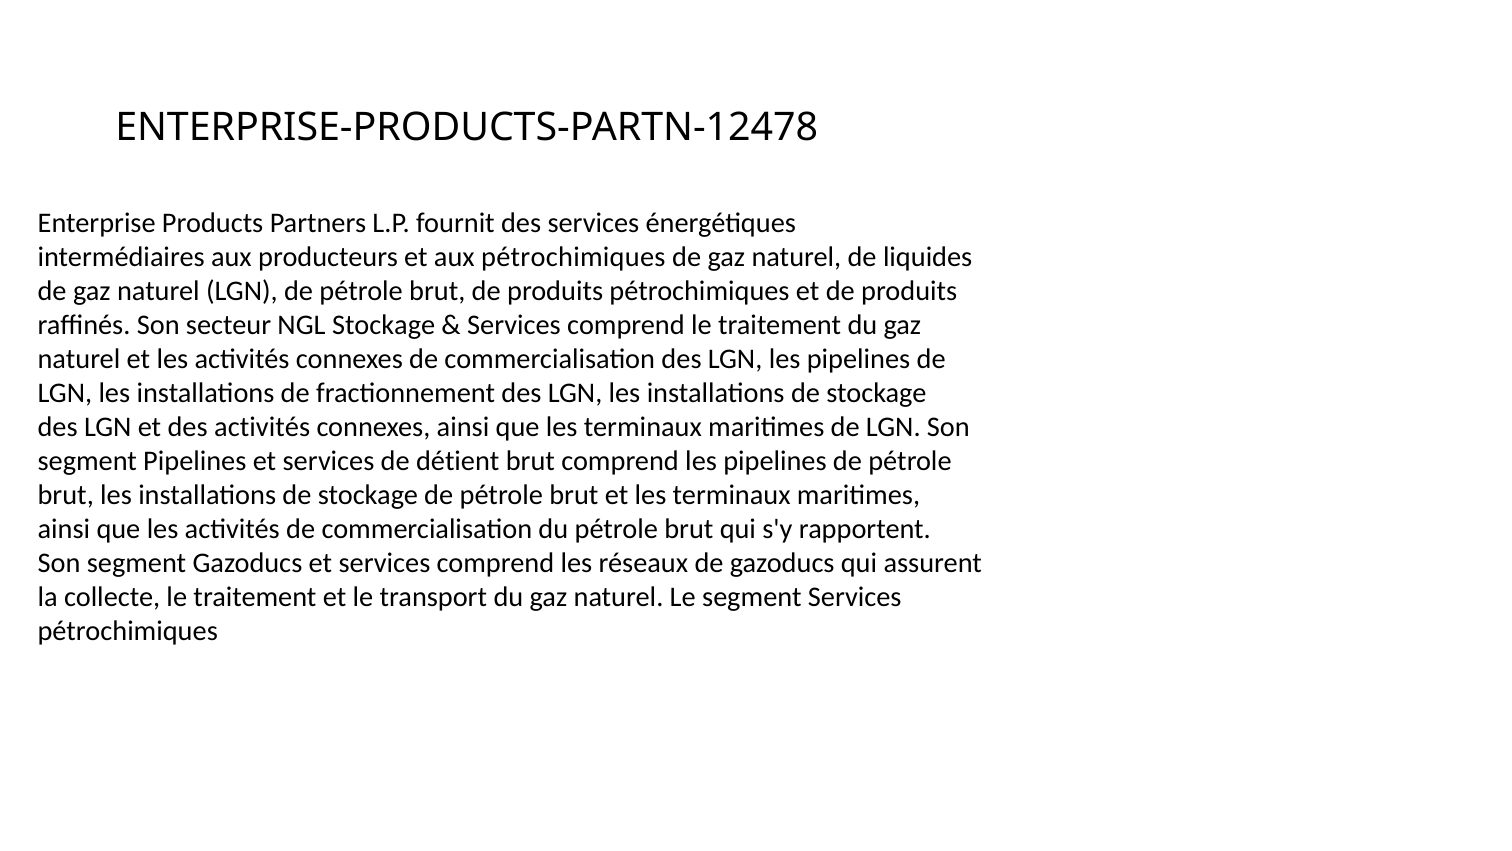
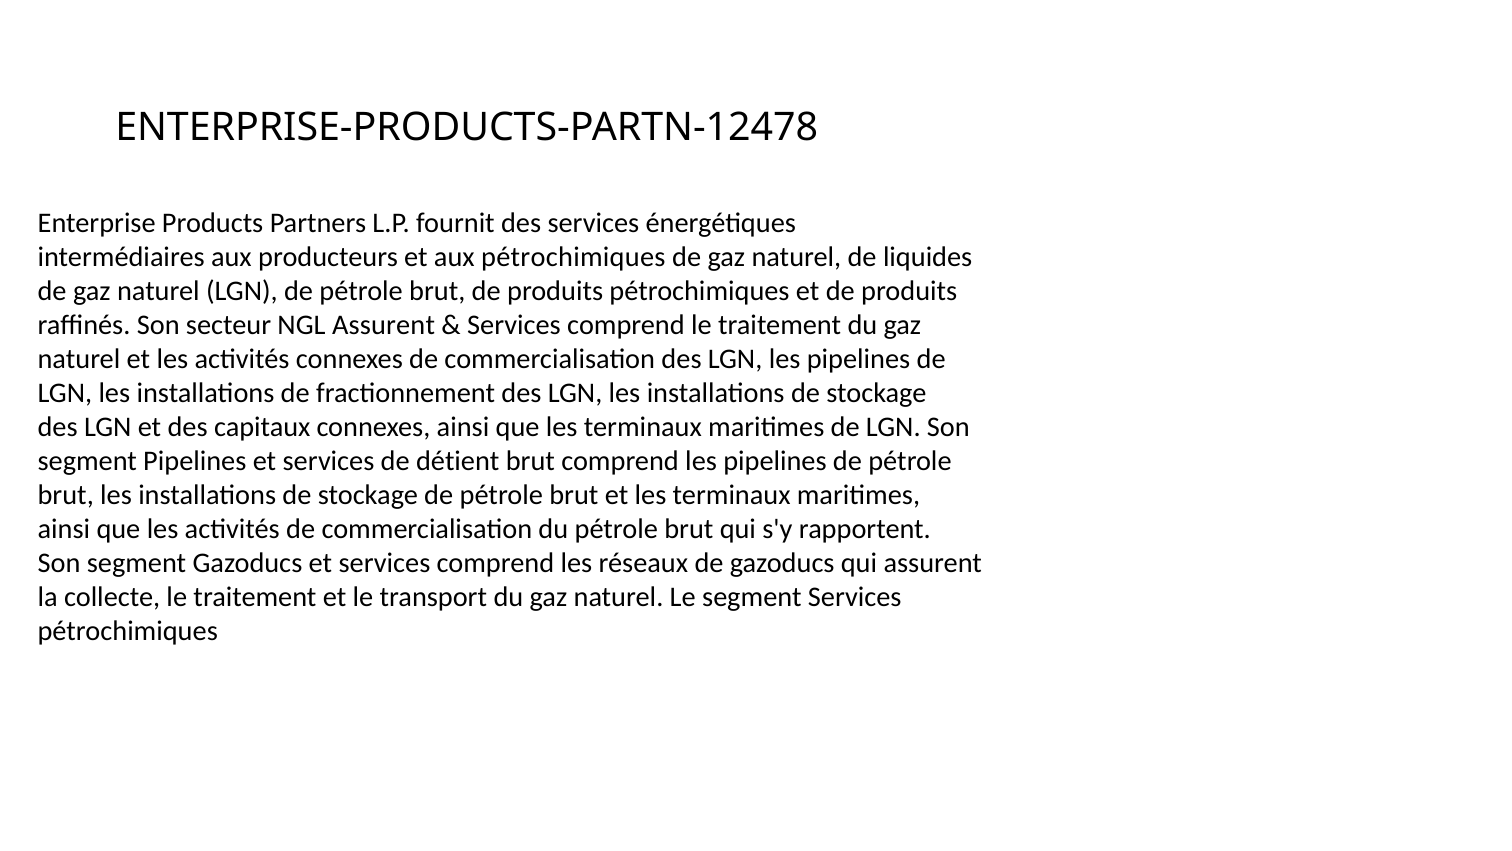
NGL Stockage: Stockage -> Assurent
des activités: activités -> capitaux
